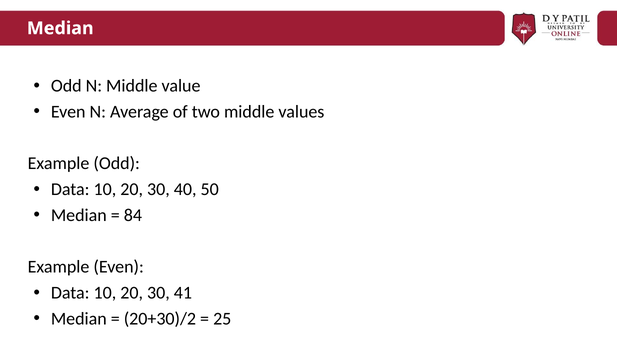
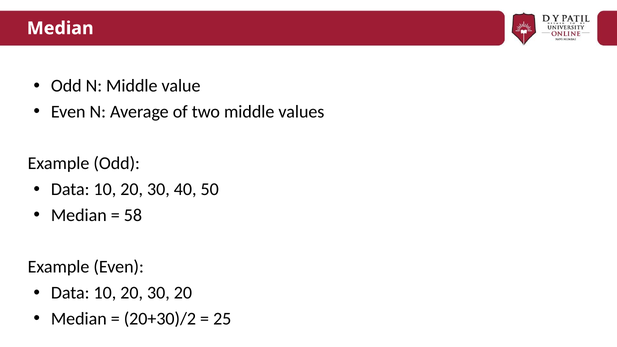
84: 84 -> 58
30 41: 41 -> 20
